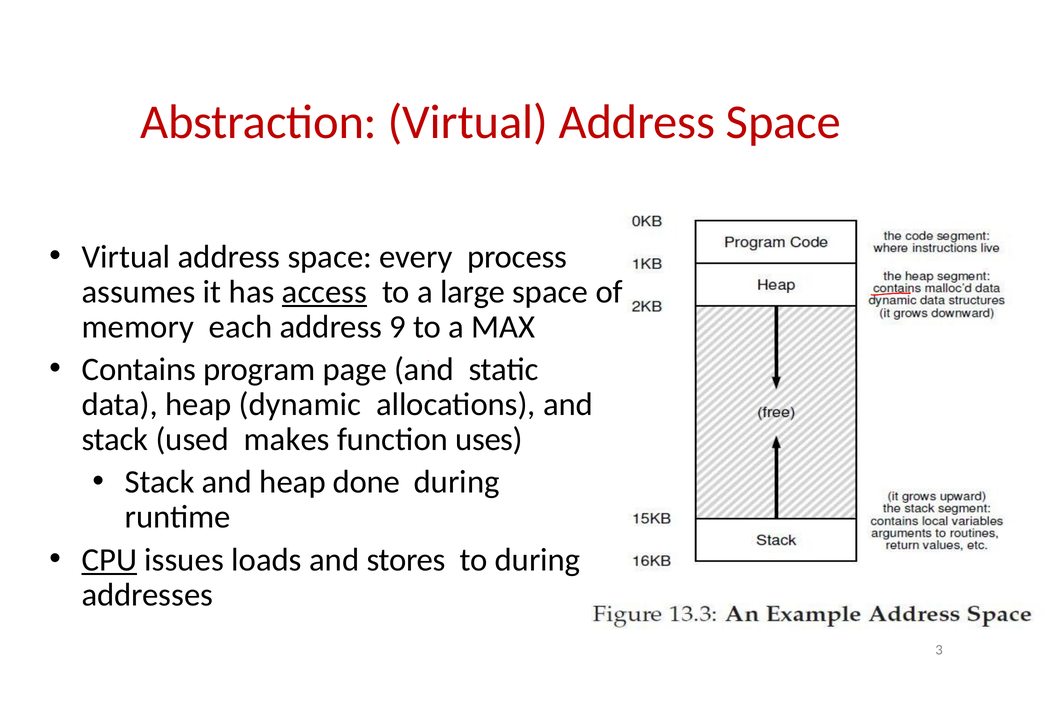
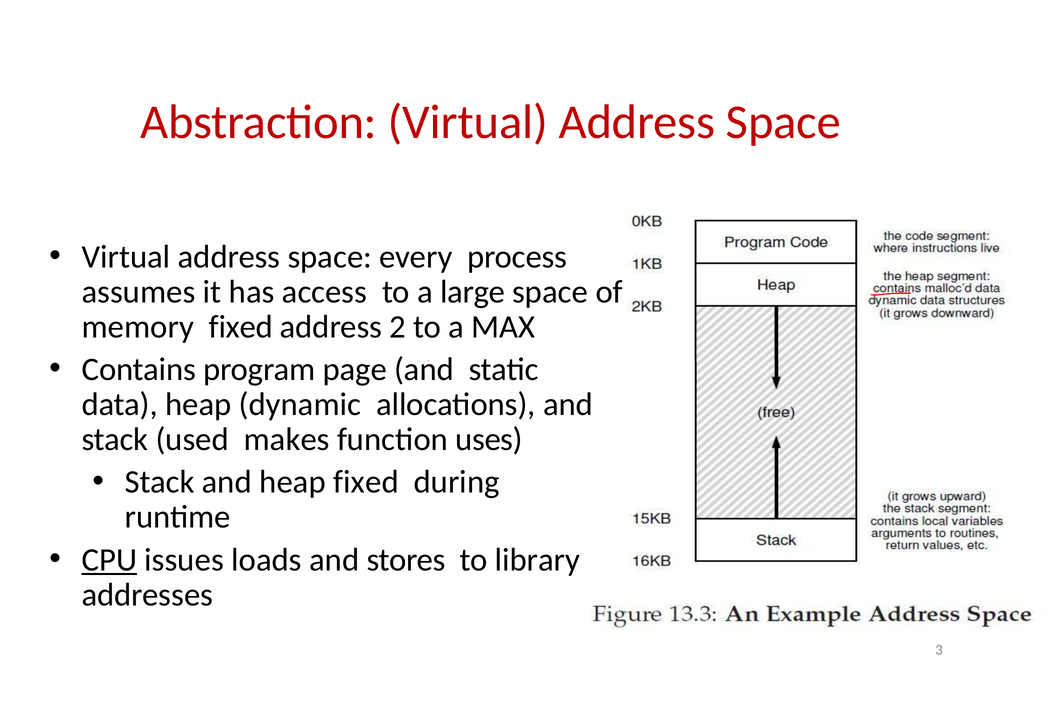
access underline: present -> none
memory each: each -> fixed
9: 9 -> 2
heap done: done -> fixed
to during: during -> library
